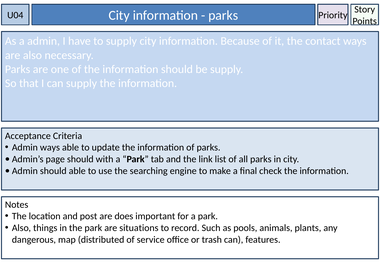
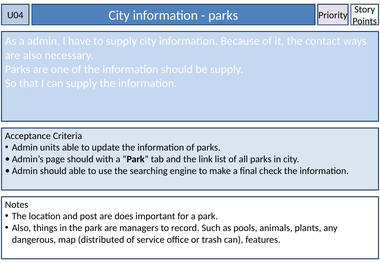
Admin ways: ways -> units
situations: situations -> managers
